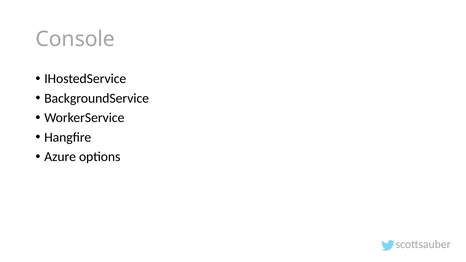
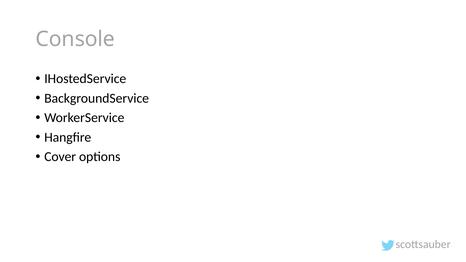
Azure: Azure -> Cover
